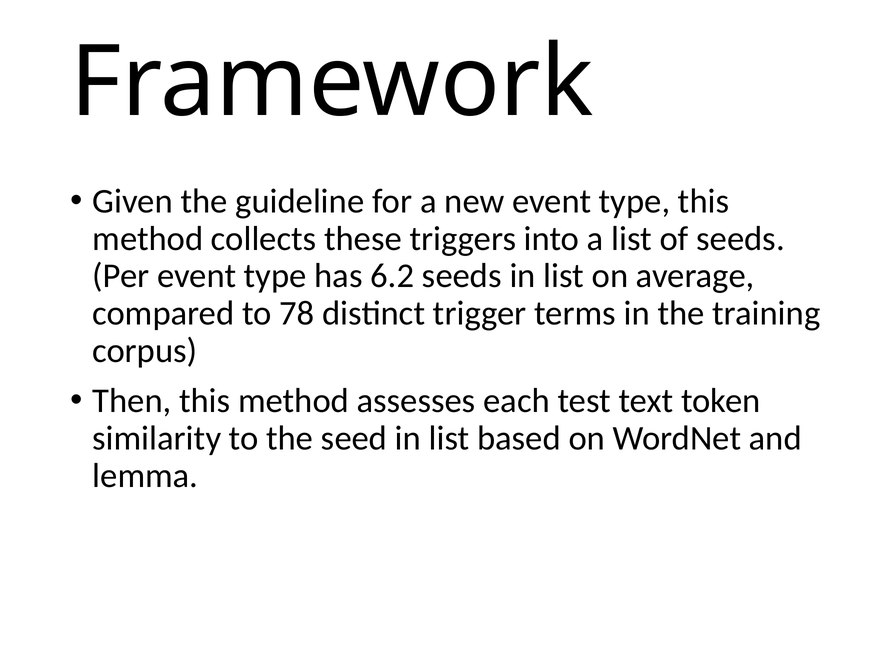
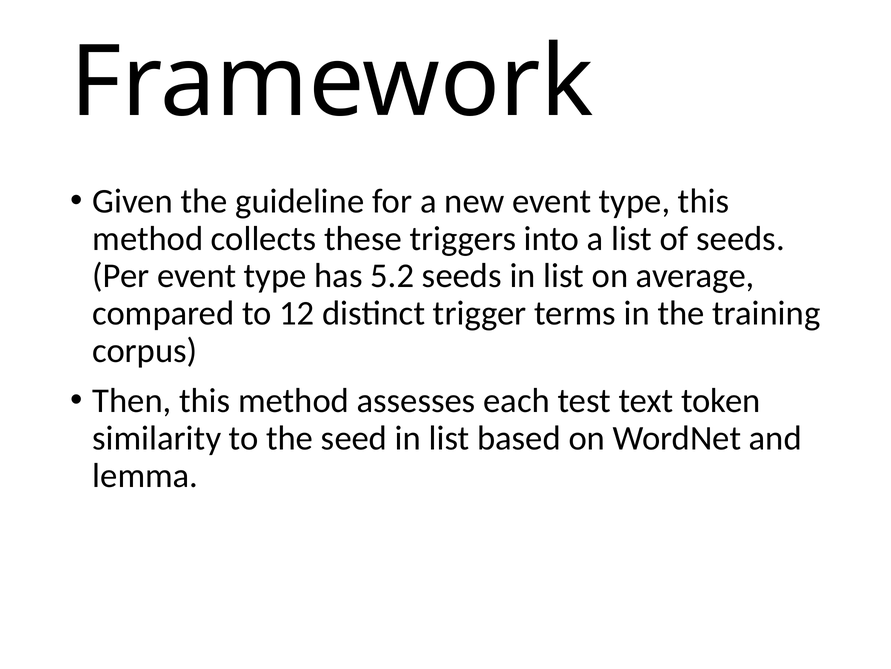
6.2: 6.2 -> 5.2
78: 78 -> 12
